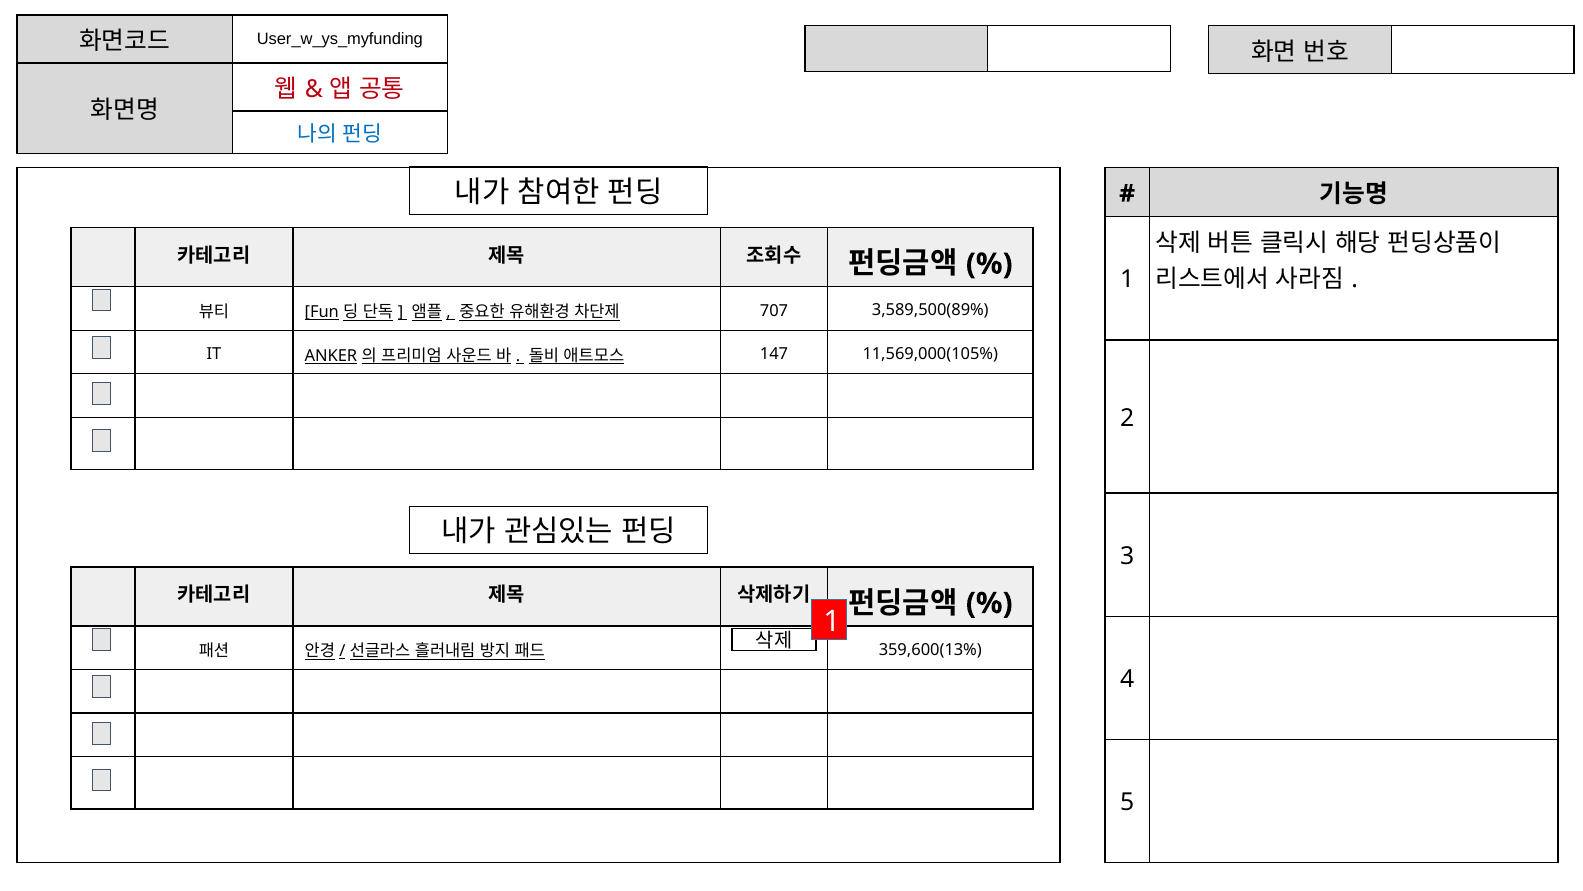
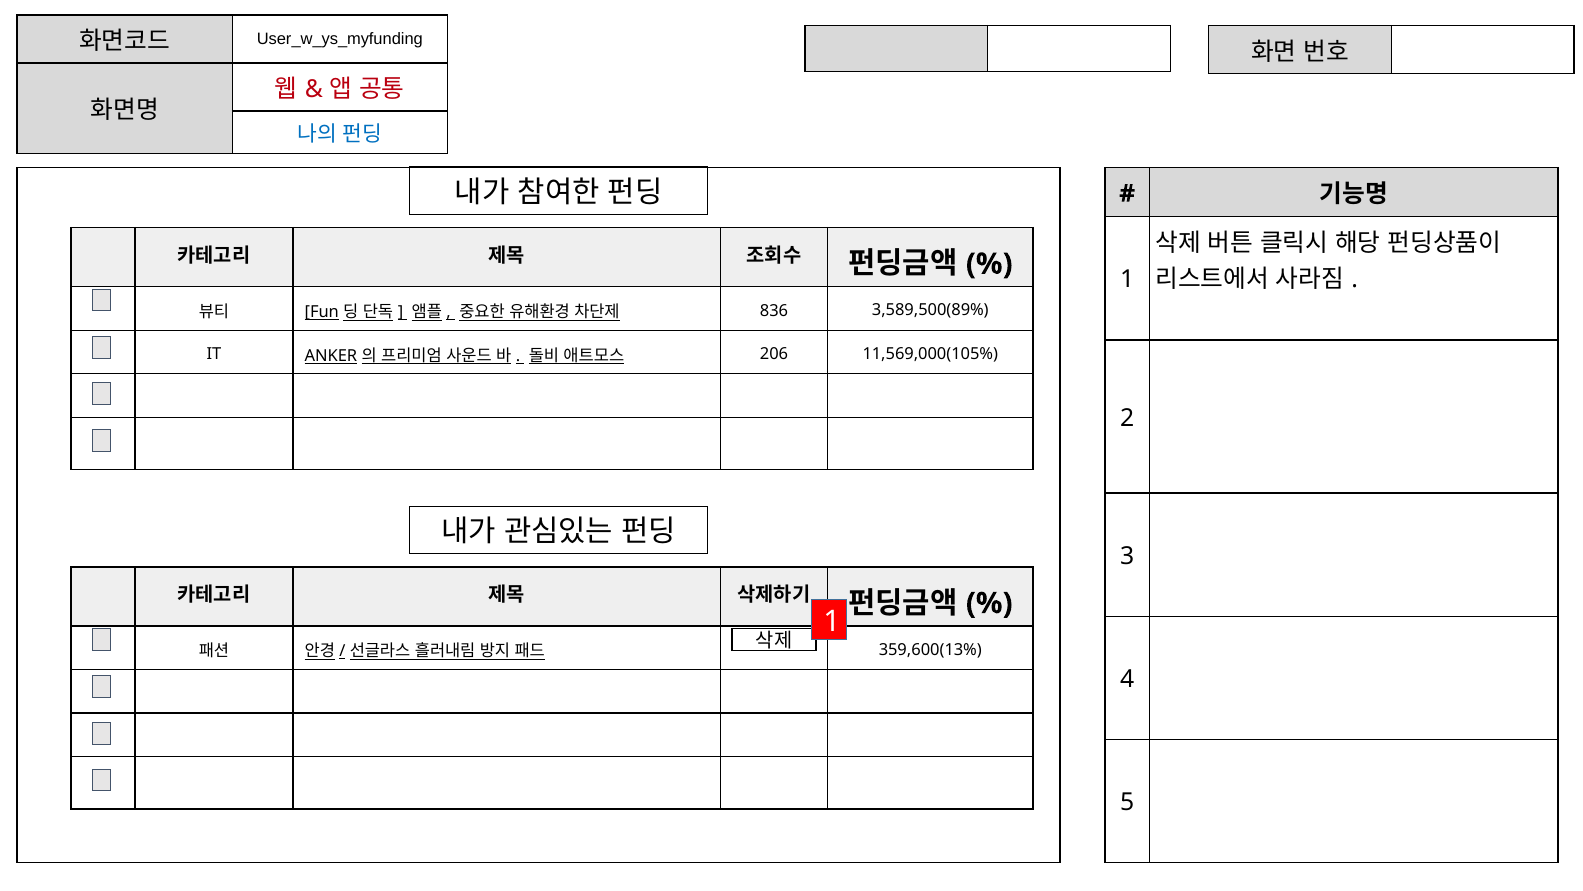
707: 707 -> 836
147: 147 -> 206
